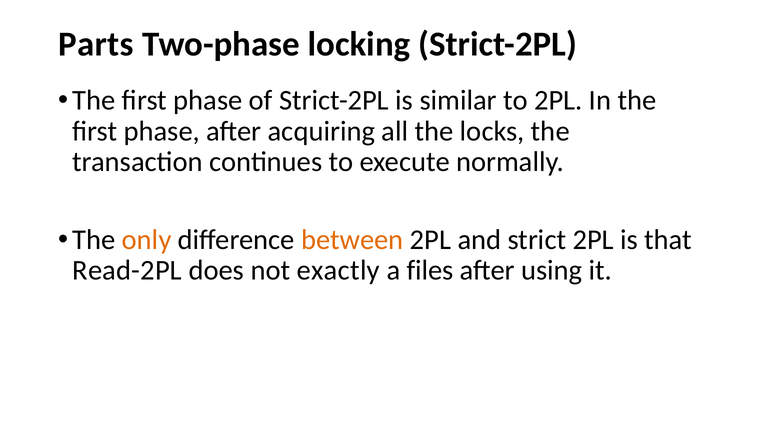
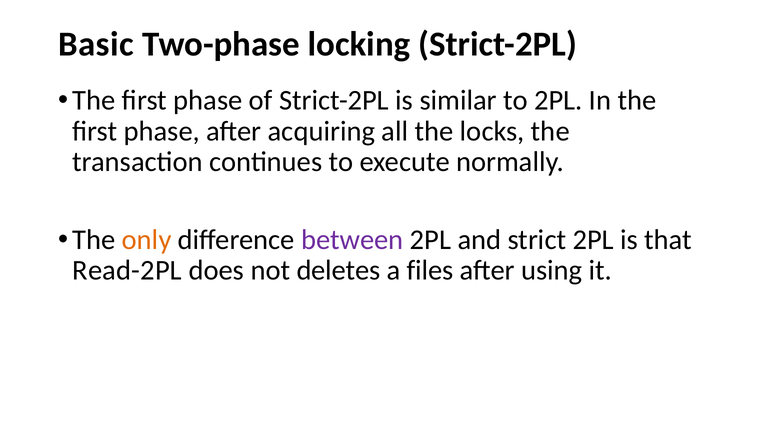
Parts: Parts -> Basic
between colour: orange -> purple
exactly: exactly -> deletes
